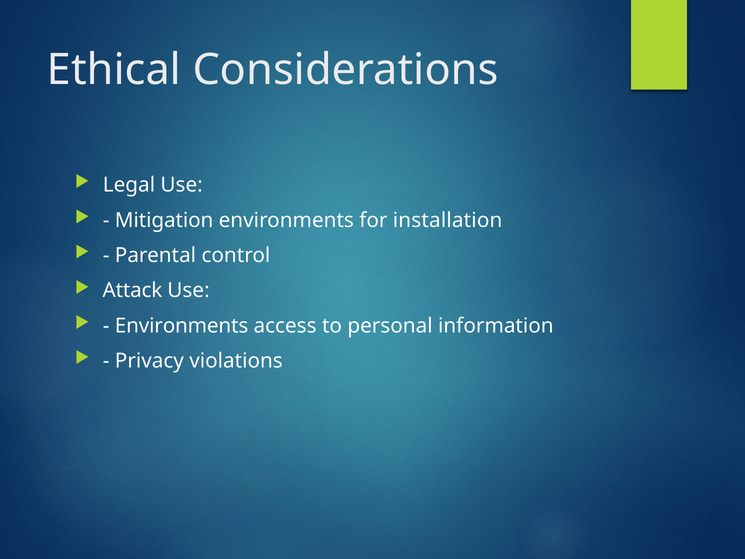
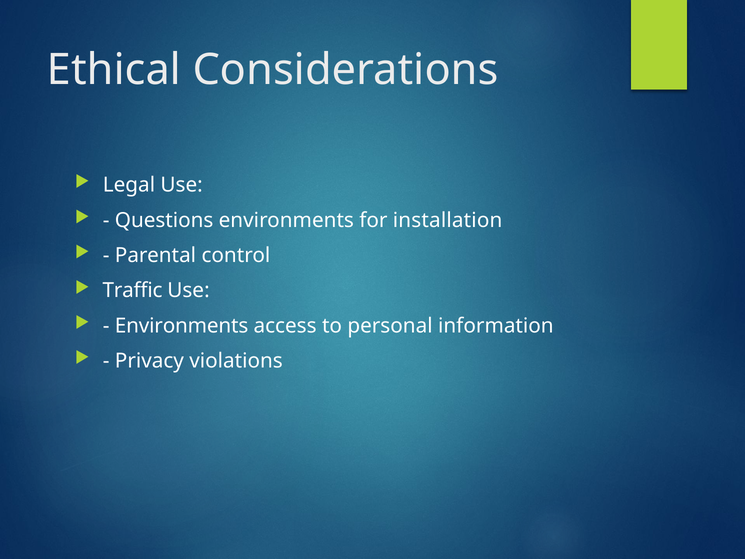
Mitigation: Mitigation -> Questions
Attack: Attack -> Traffic
